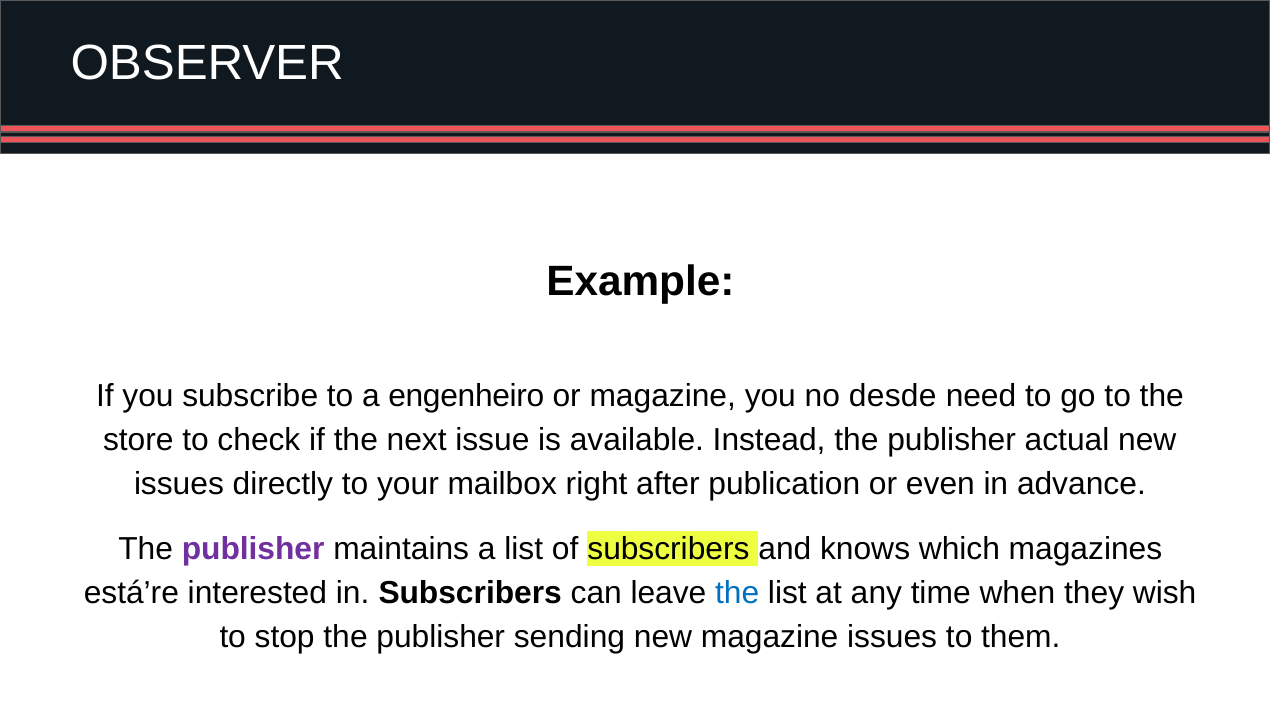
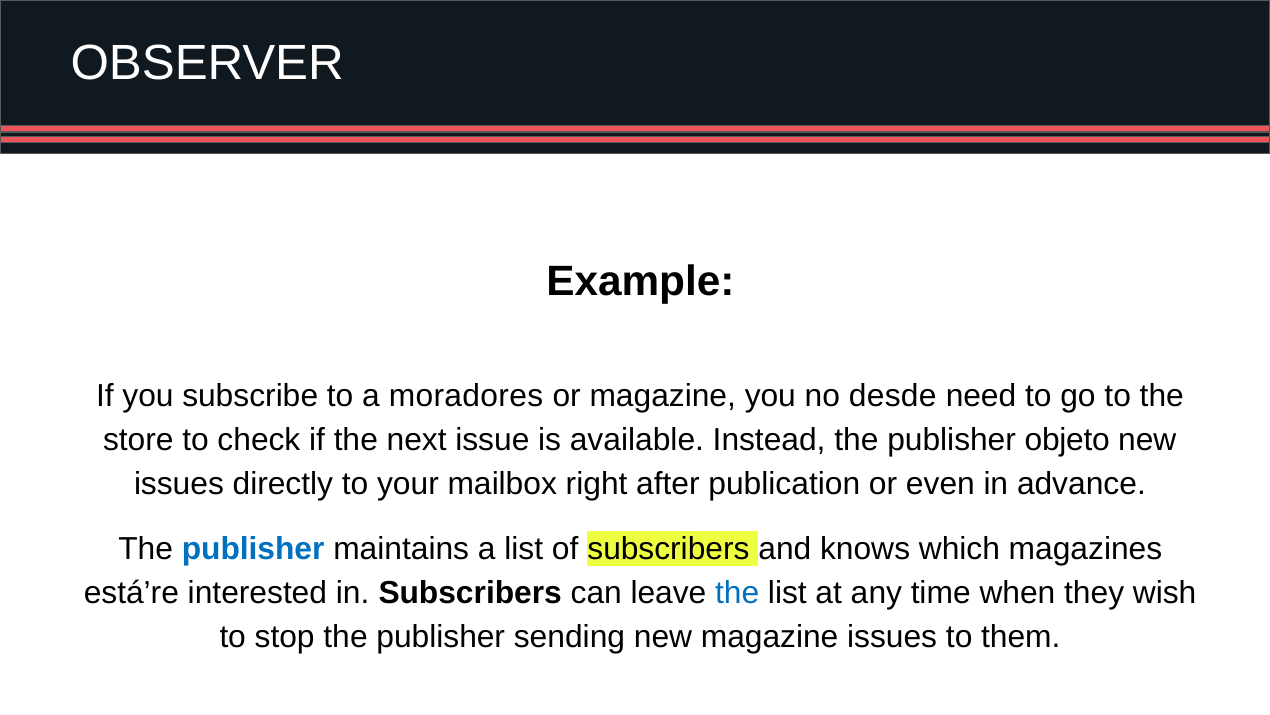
engenheiro: engenheiro -> moradores
actual: actual -> objeto
publisher at (253, 549) colour: purple -> blue
